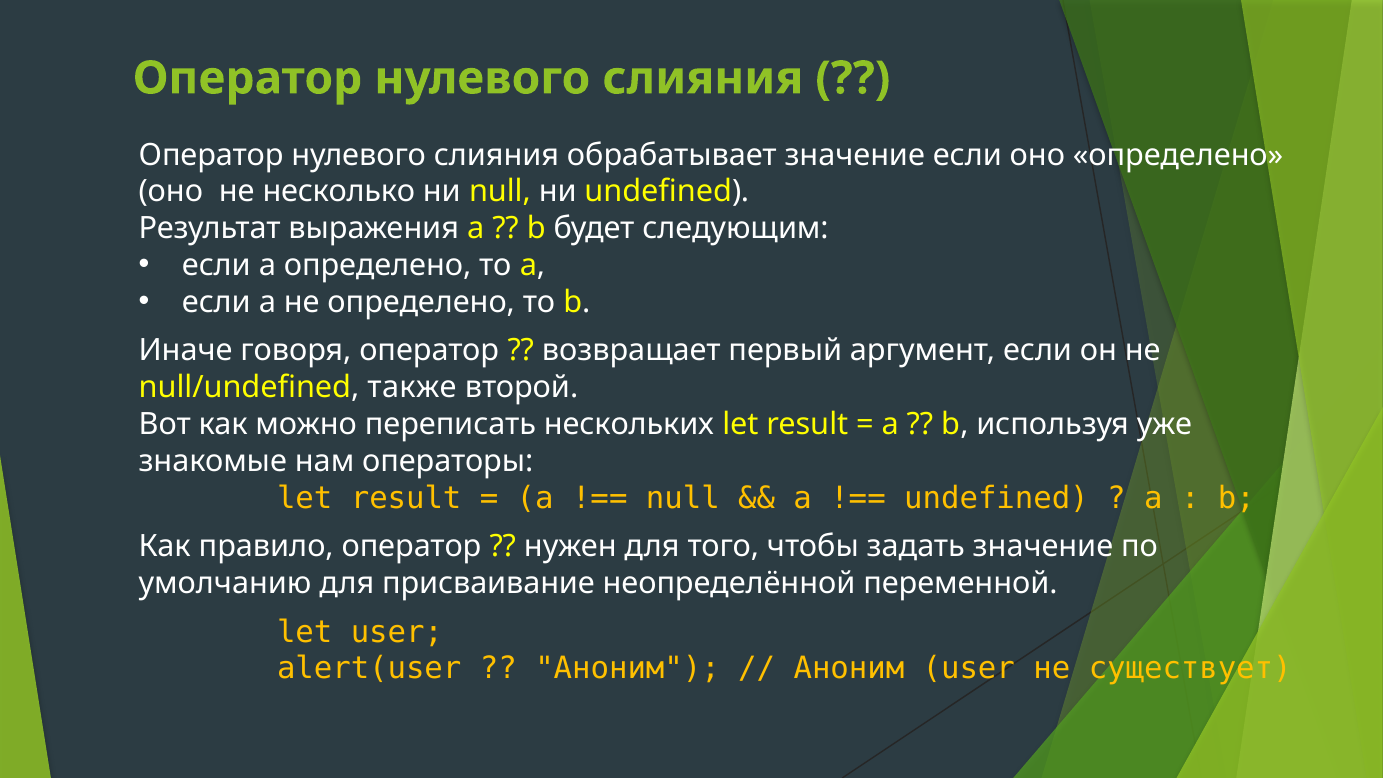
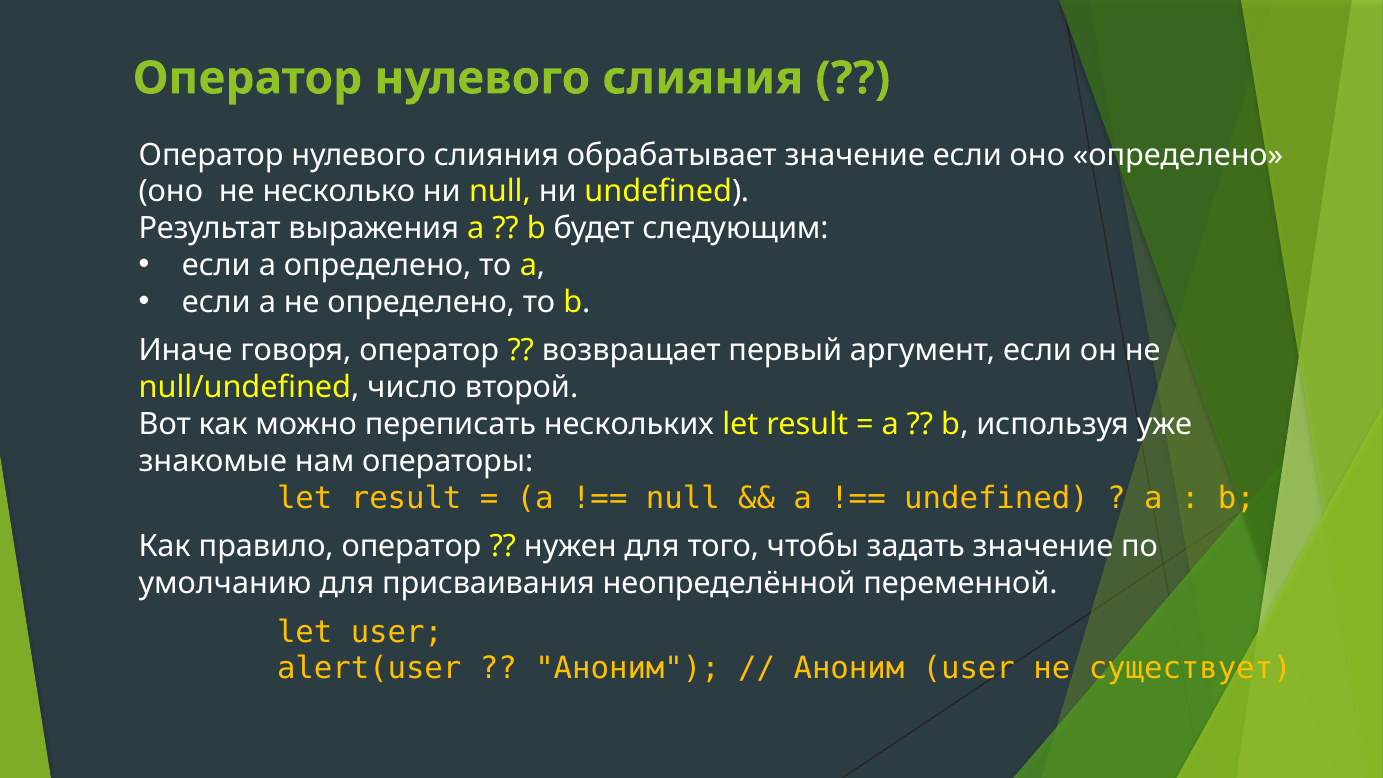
также: также -> число
присваивание: присваивание -> присваивания
